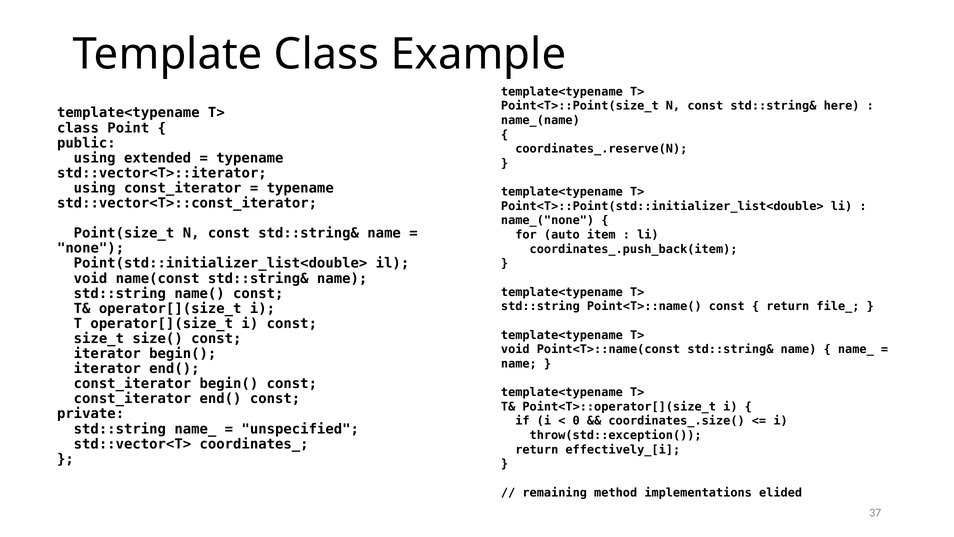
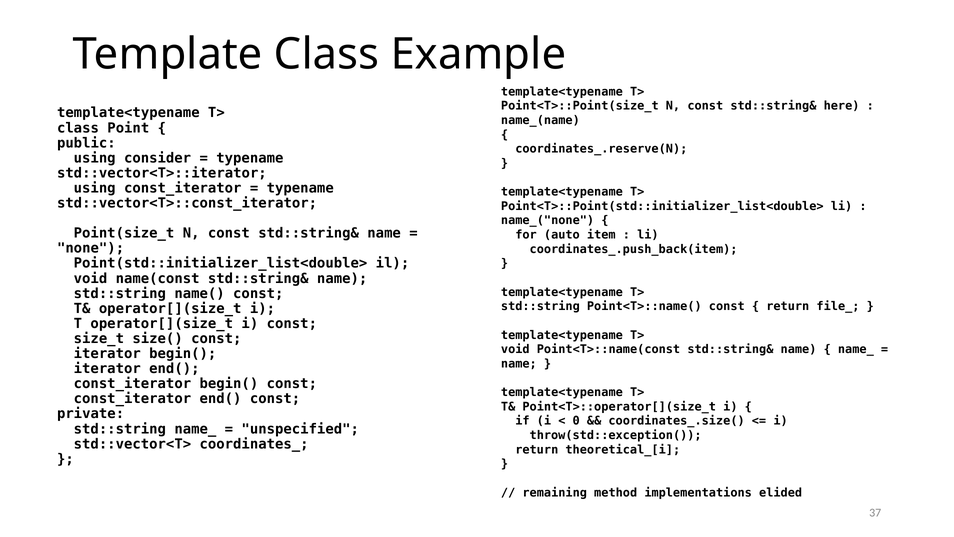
extended: extended -> consider
effectively_[i: effectively_[i -> theoretical_[i
